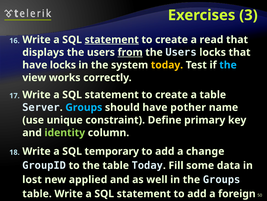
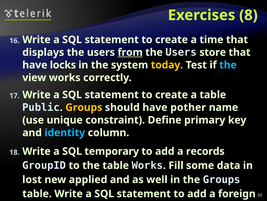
3: 3 -> 8
statement at (112, 40) underline: present -> none
read: read -> time
Users locks: locks -> store
Server: Server -> Public
Groups at (84, 107) colour: light blue -> yellow
identity colour: light green -> light blue
change: change -> records
table Today: Today -> Works
